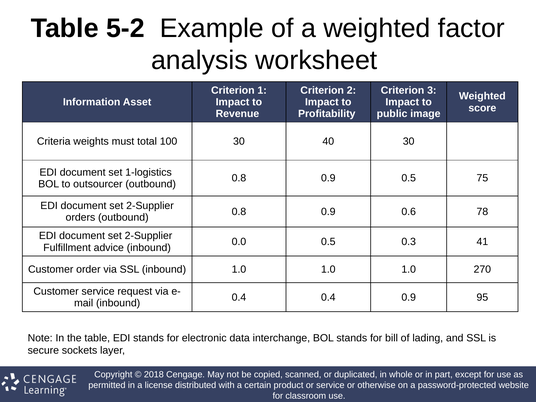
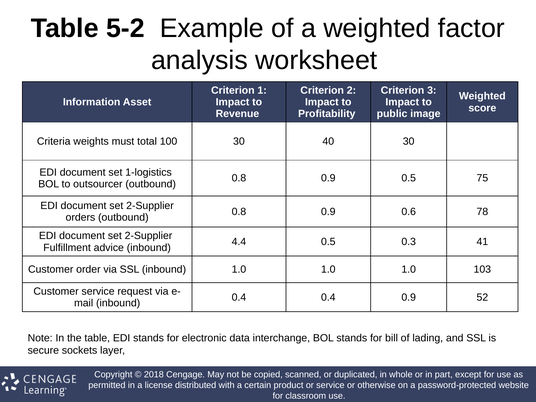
0.0: 0.0 -> 4.4
270: 270 -> 103
95: 95 -> 52
